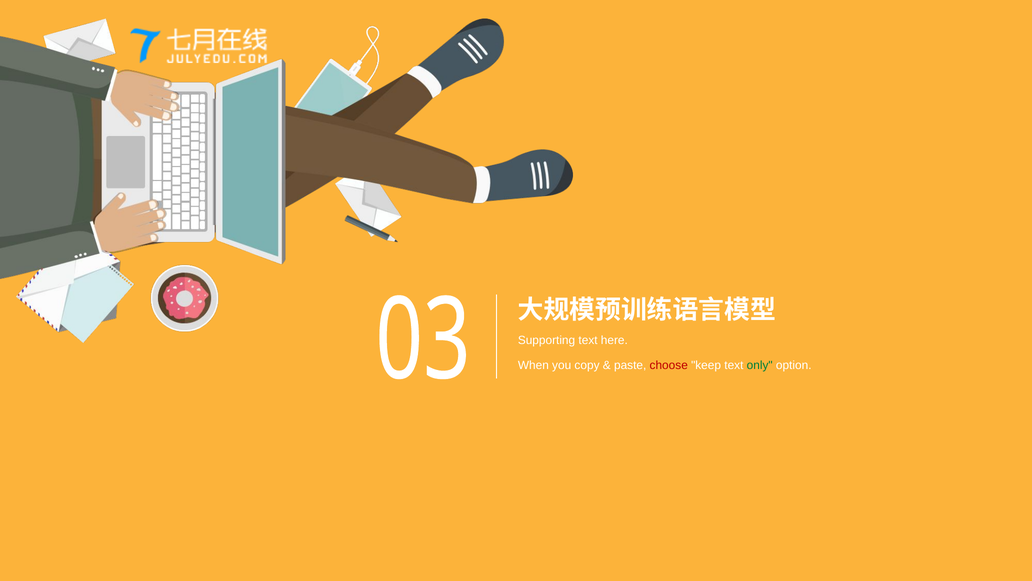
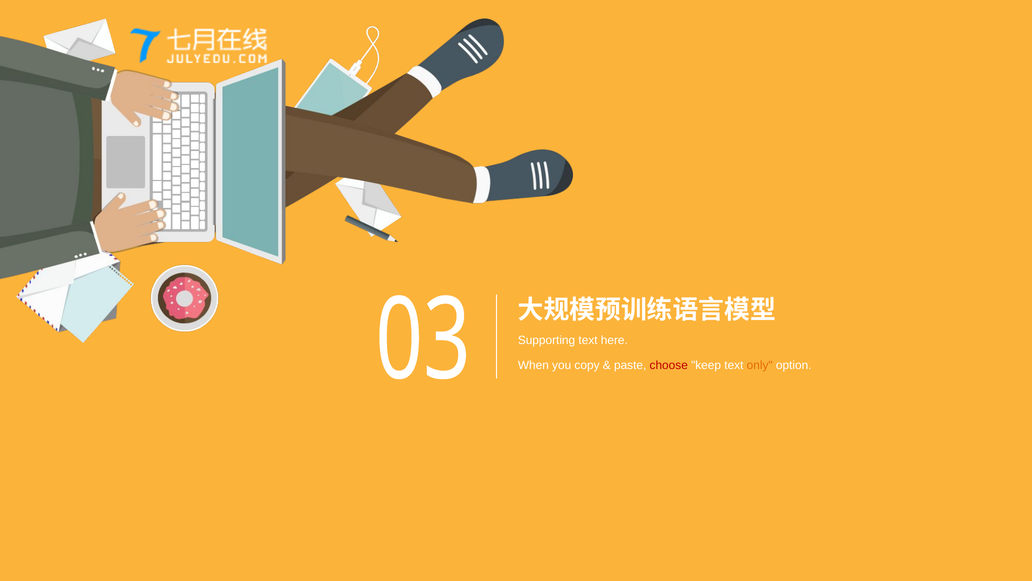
only colour: green -> orange
